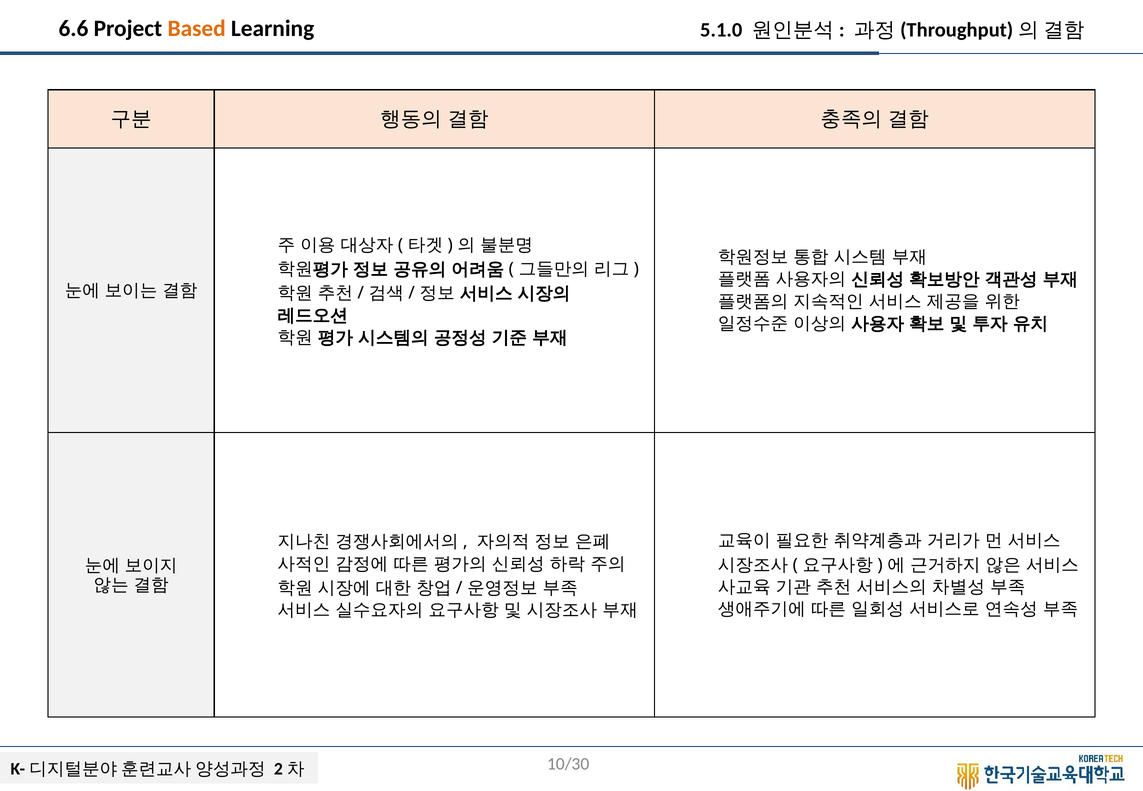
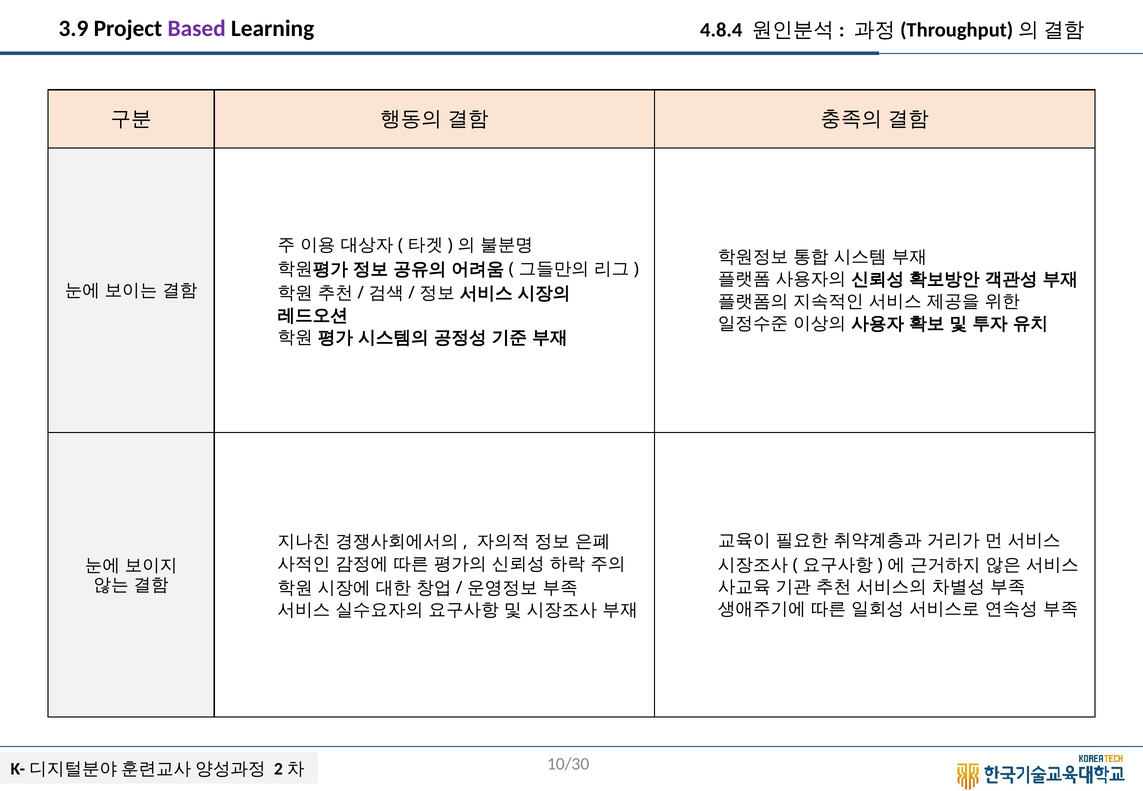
6.6: 6.6 -> 3.9
Based colour: orange -> purple
5.1.0: 5.1.0 -> 4.8.4
